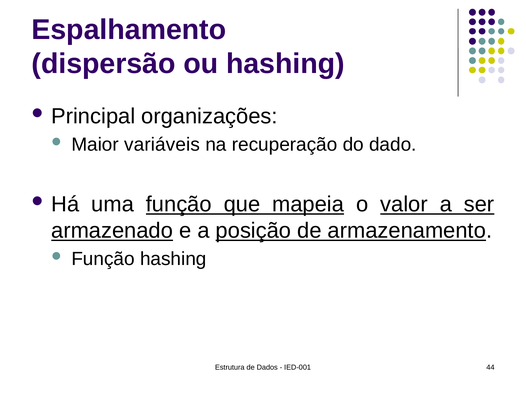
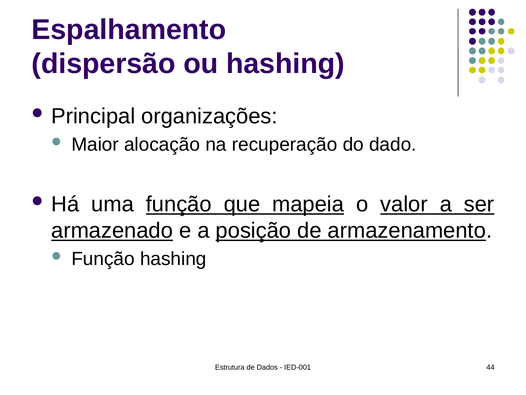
variáveis: variáveis -> alocação
